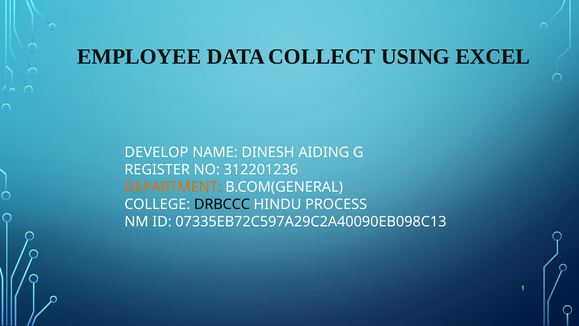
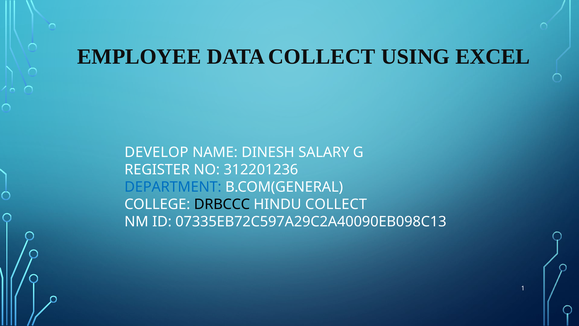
AIDING: AIDING -> SALARY
DEPARTMENT colour: orange -> blue
HINDU PROCESS: PROCESS -> COLLECT
